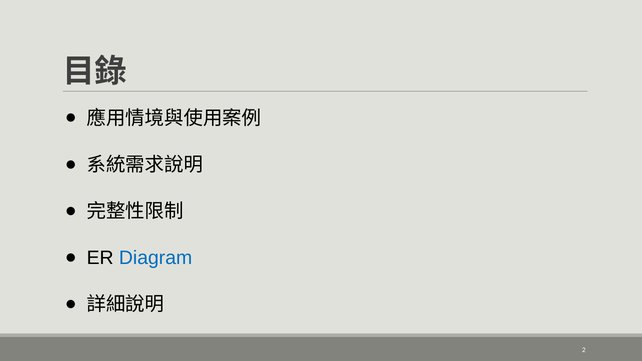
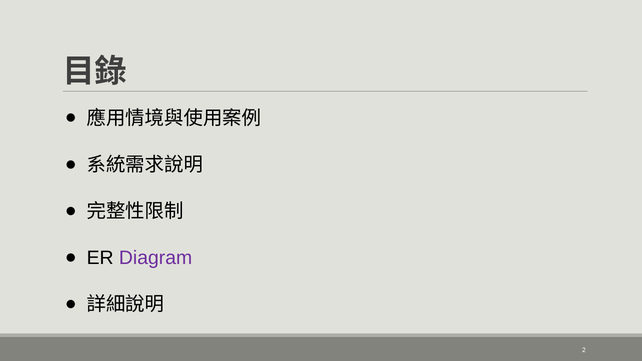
Diagram colour: blue -> purple
